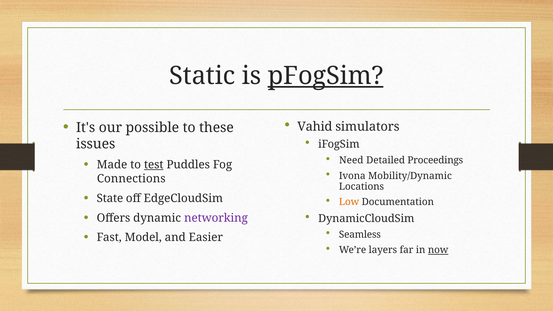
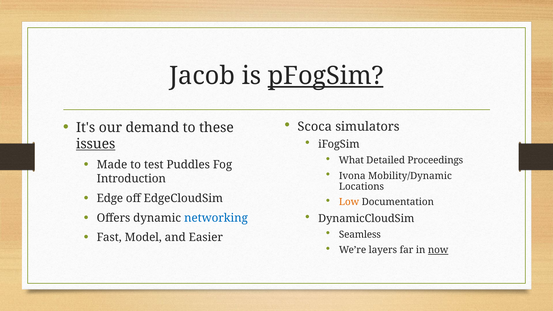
Static: Static -> Jacob
Vahid: Vahid -> Scoca
possible: possible -> demand
issues underline: none -> present
Need: Need -> What
test underline: present -> none
Connections: Connections -> Introduction
State: State -> Edge
networking colour: purple -> blue
